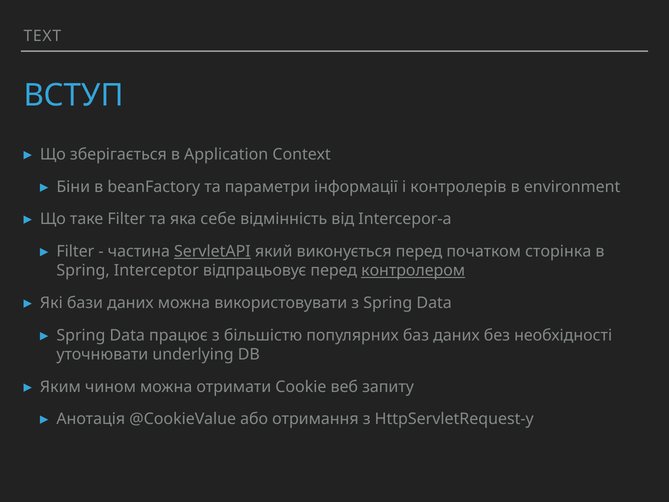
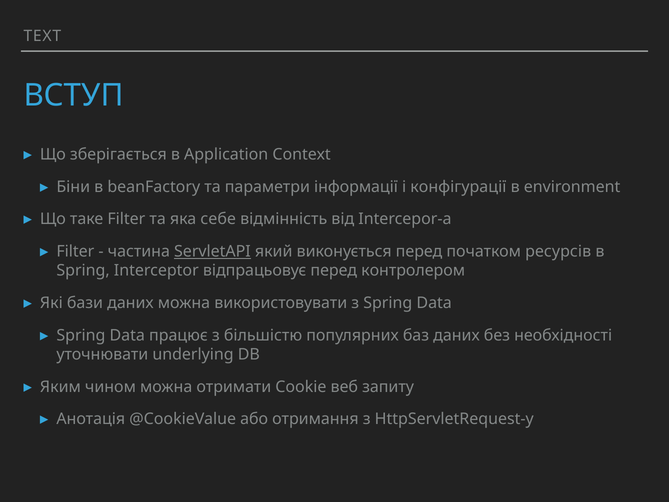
контролерів: контролерів -> конфігурації
сторінка: сторінка -> ресурсів
контролером underline: present -> none
